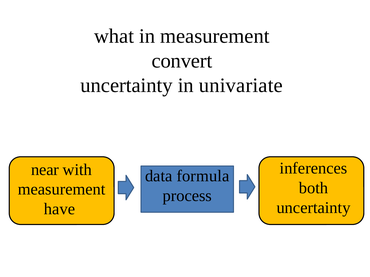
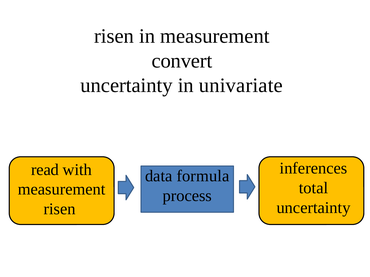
what at (114, 36): what -> risen
near: near -> read
both: both -> total
have at (60, 209): have -> risen
